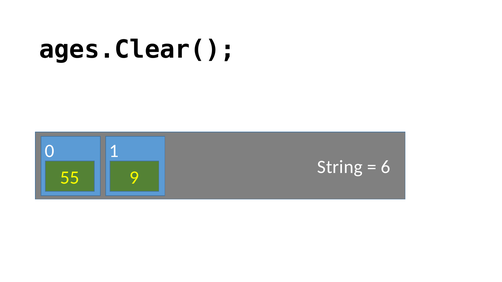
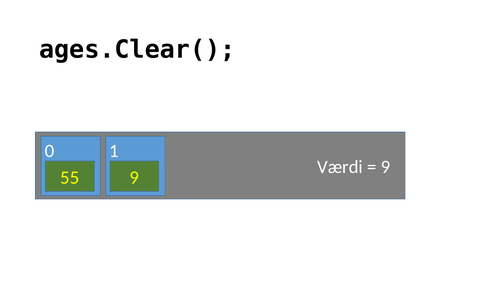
String: String -> Værdi
6 at (386, 167): 6 -> 9
